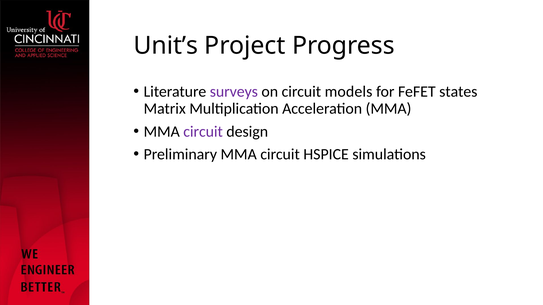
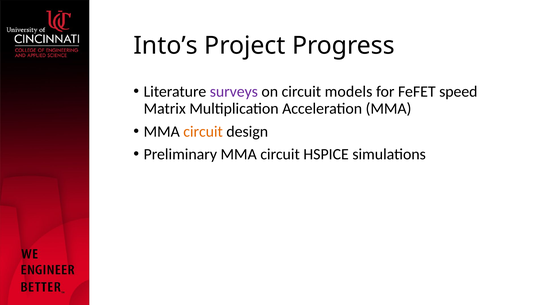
Unit’s: Unit’s -> Into’s
states: states -> speed
circuit at (203, 132) colour: purple -> orange
